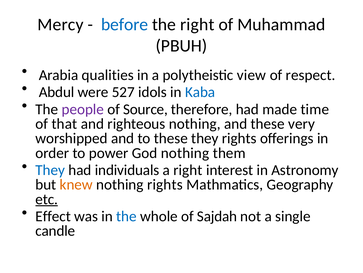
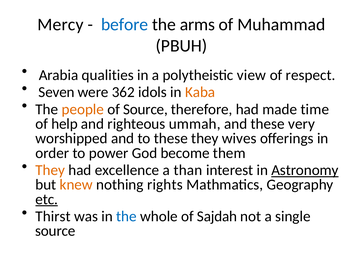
the right: right -> arms
Abdul: Abdul -> Seven
527: 527 -> 362
Kaba colour: blue -> orange
people colour: purple -> orange
that: that -> help
righteous nothing: nothing -> ummah
they rights: rights -> wives
God nothing: nothing -> become
They at (50, 170) colour: blue -> orange
individuals: individuals -> excellence
a right: right -> than
Astronomy underline: none -> present
Effect: Effect -> Thirst
candle at (55, 230): candle -> source
